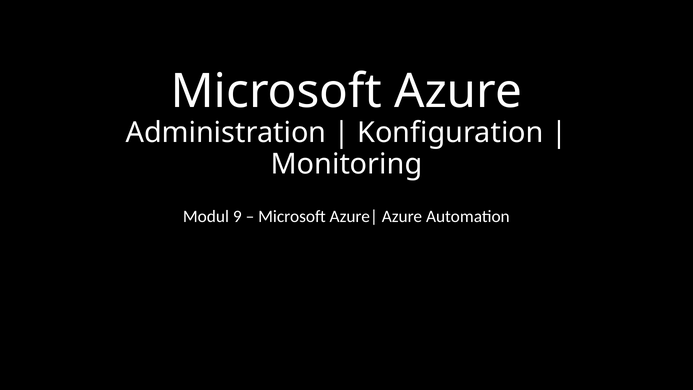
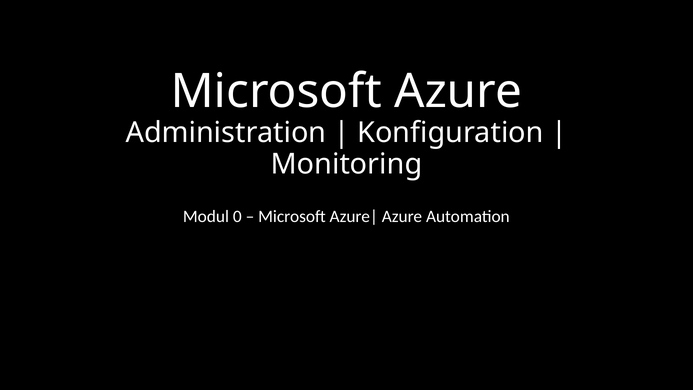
9: 9 -> 0
